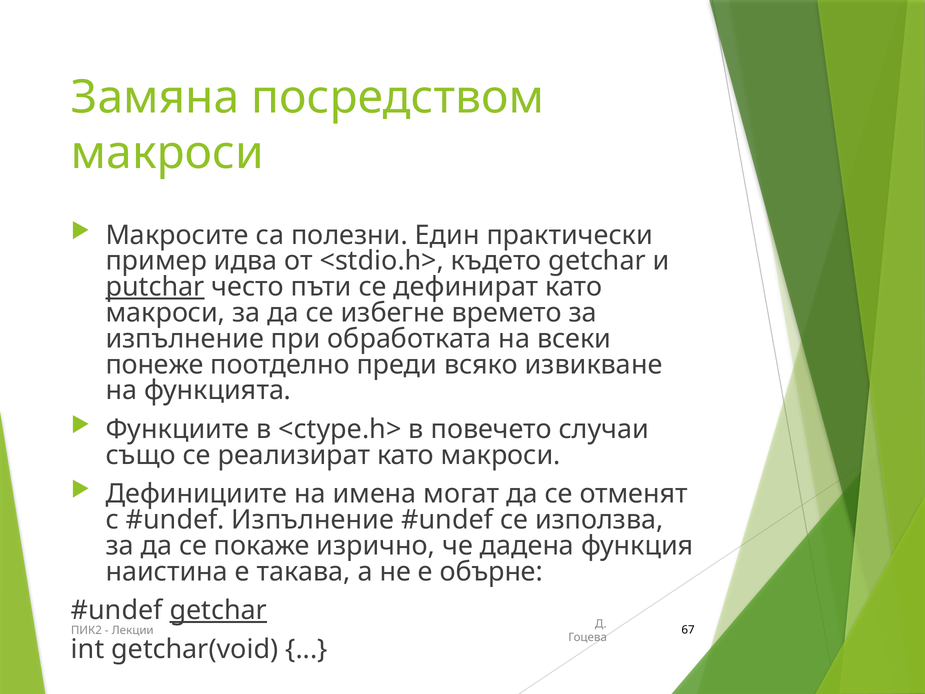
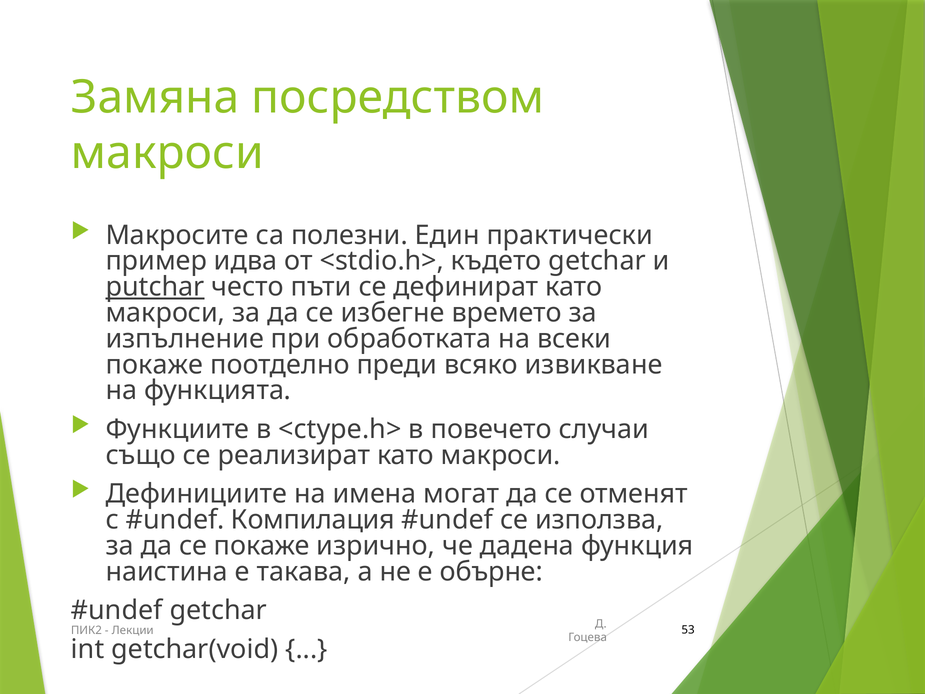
понеже at (155, 364): понеже -> покаже
Изпълнение at (313, 520): Изпълнение -> Компилация
getchar at (218, 610) underline: present -> none
67: 67 -> 53
